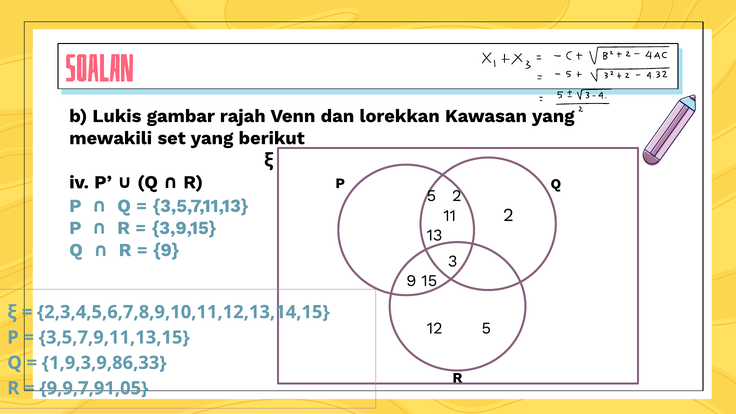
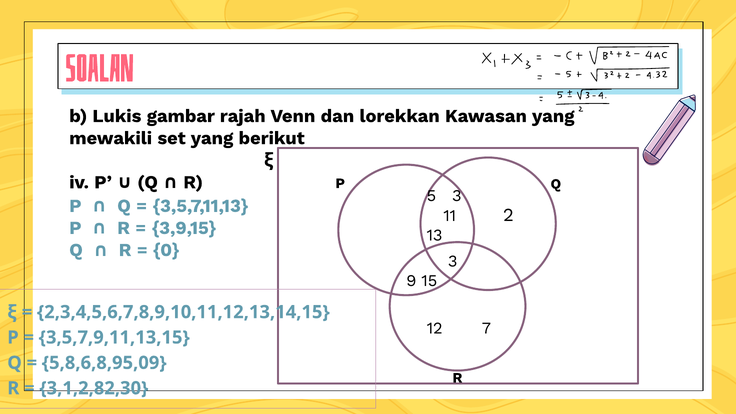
5 2: 2 -> 3
9 at (166, 250): 9 -> 0
12 5: 5 -> 7
1,9,3,9,86,33: 1,9,3,9,86,33 -> 5,8,6,8,95,09
9,9,7,91,05: 9,9,7,91,05 -> 3,1,2,82,30
